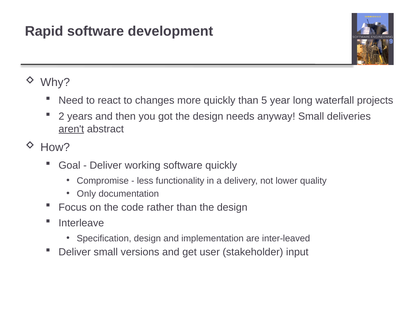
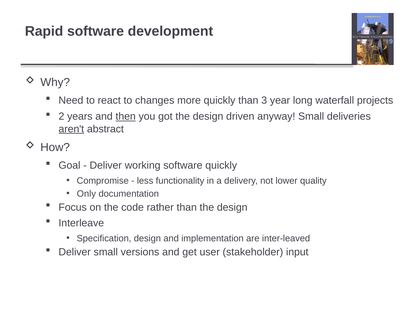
5: 5 -> 3
then underline: none -> present
needs: needs -> driven
